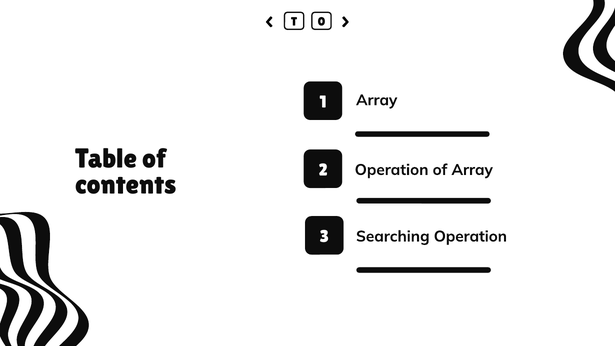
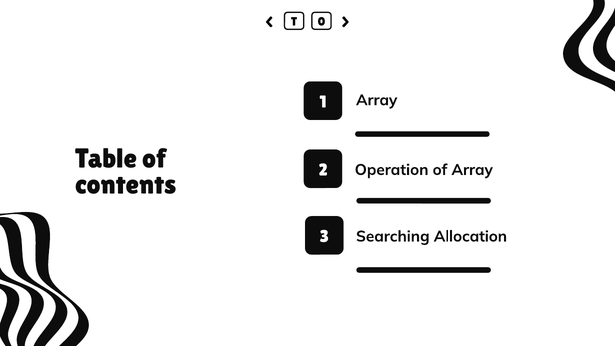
Searching Operation: Operation -> Allocation
